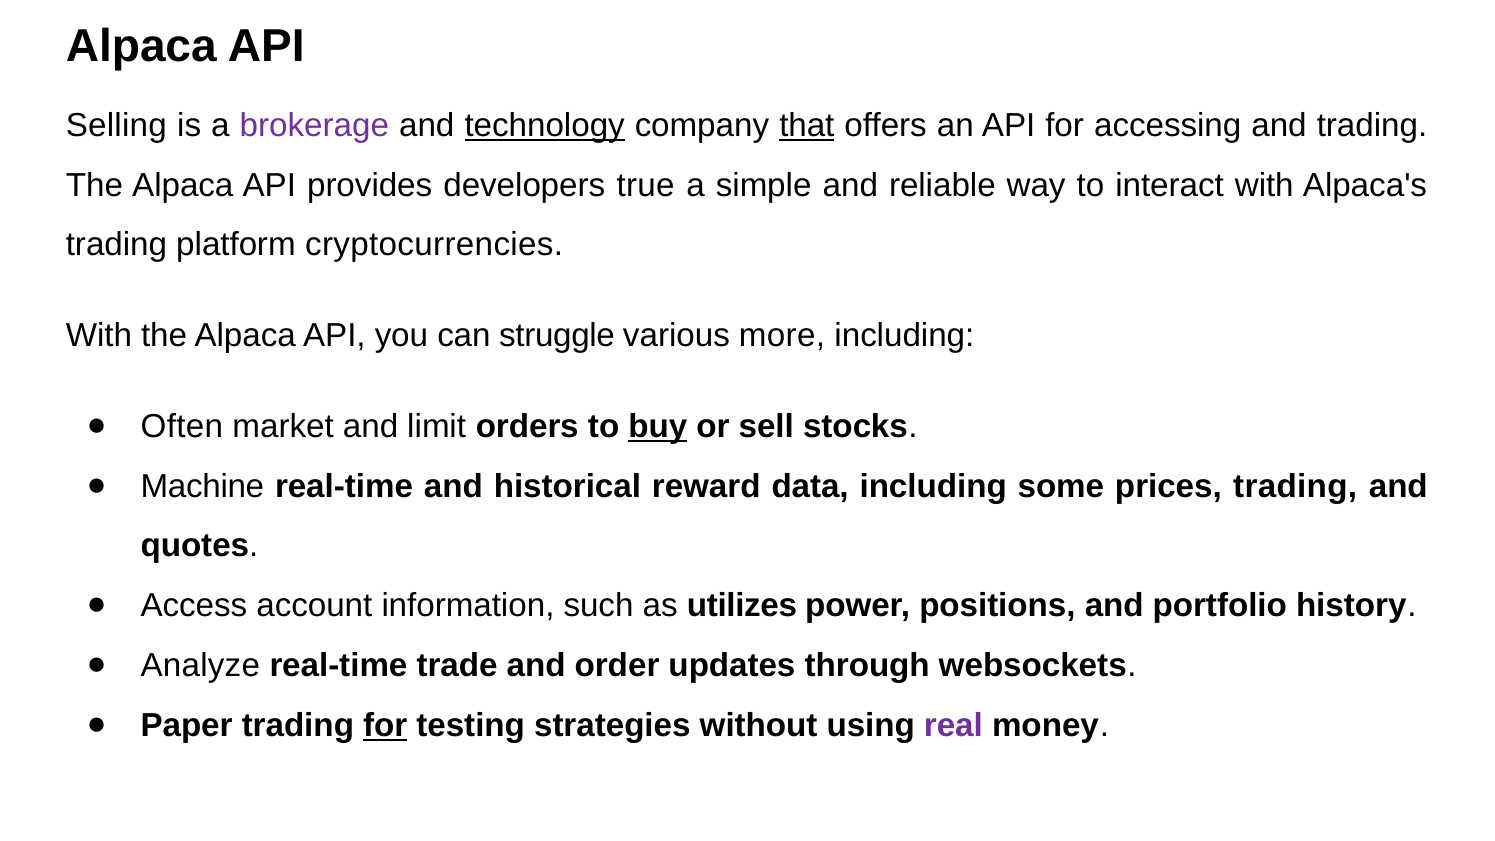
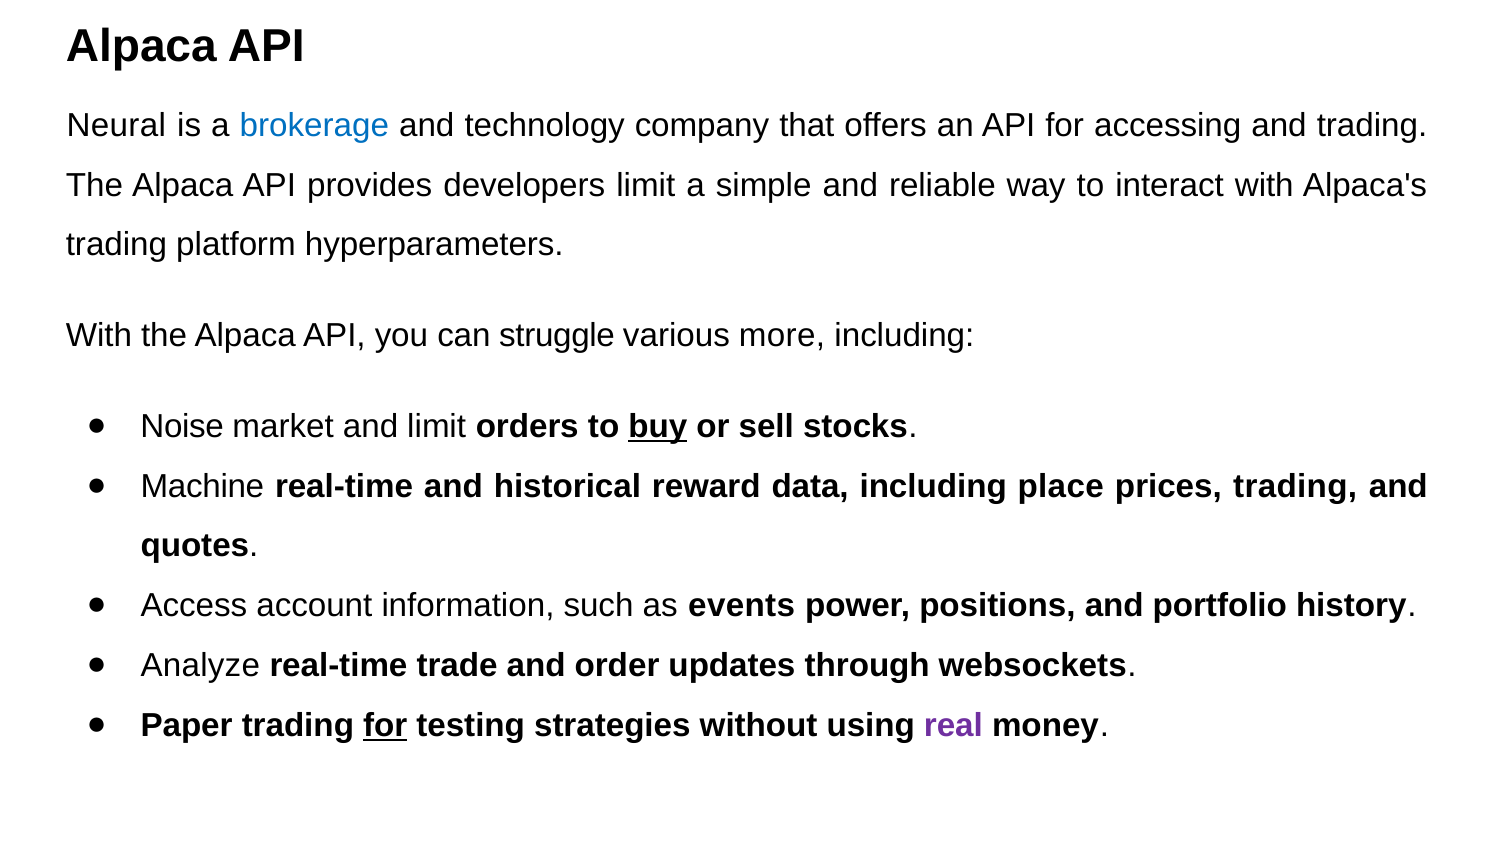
Selling: Selling -> Neural
brokerage colour: purple -> blue
technology underline: present -> none
that underline: present -> none
developers true: true -> limit
cryptocurrencies: cryptocurrencies -> hyperparameters
Often: Often -> Noise
some: some -> place
utilizes: utilizes -> events
